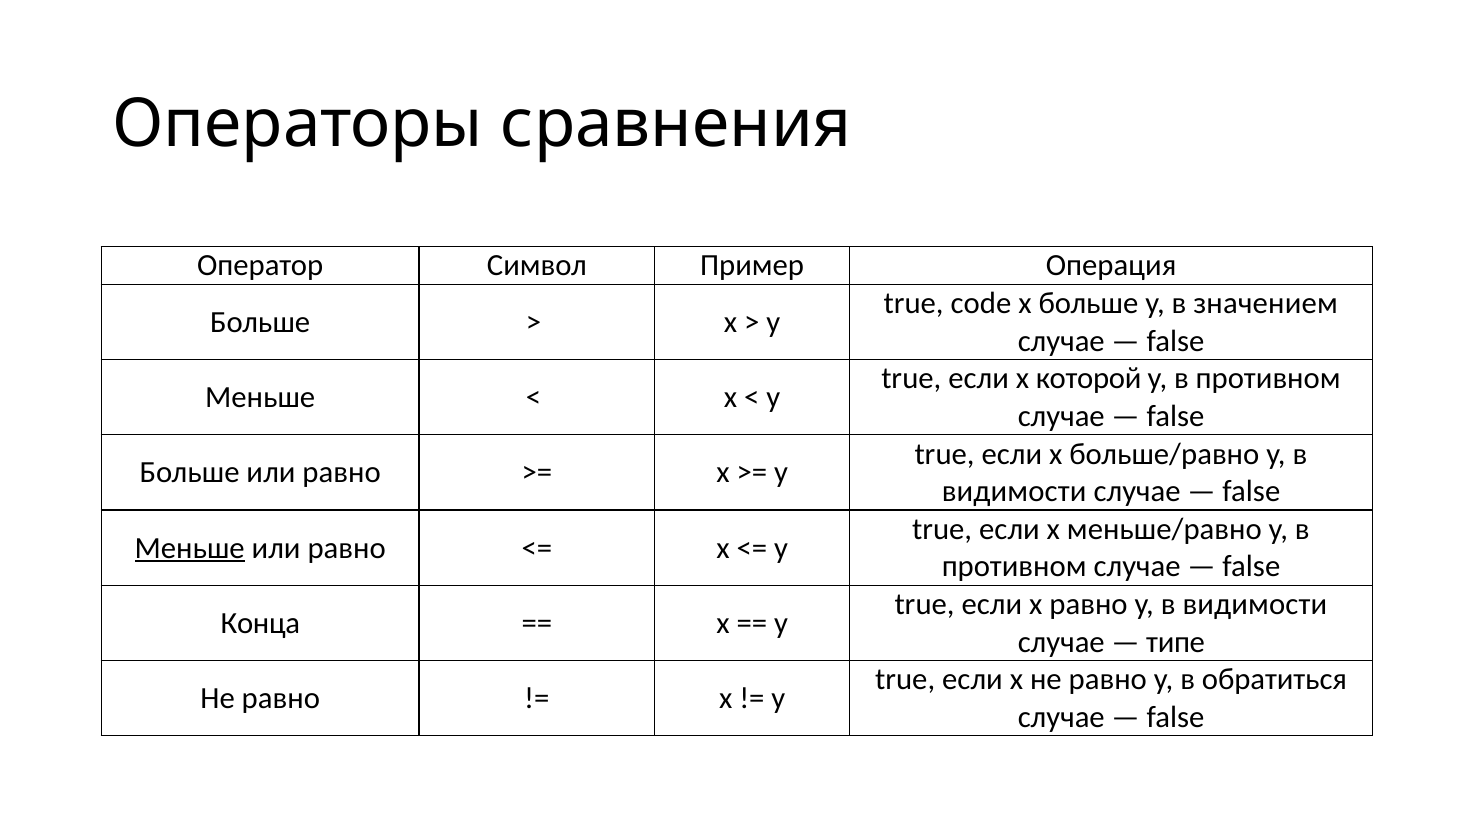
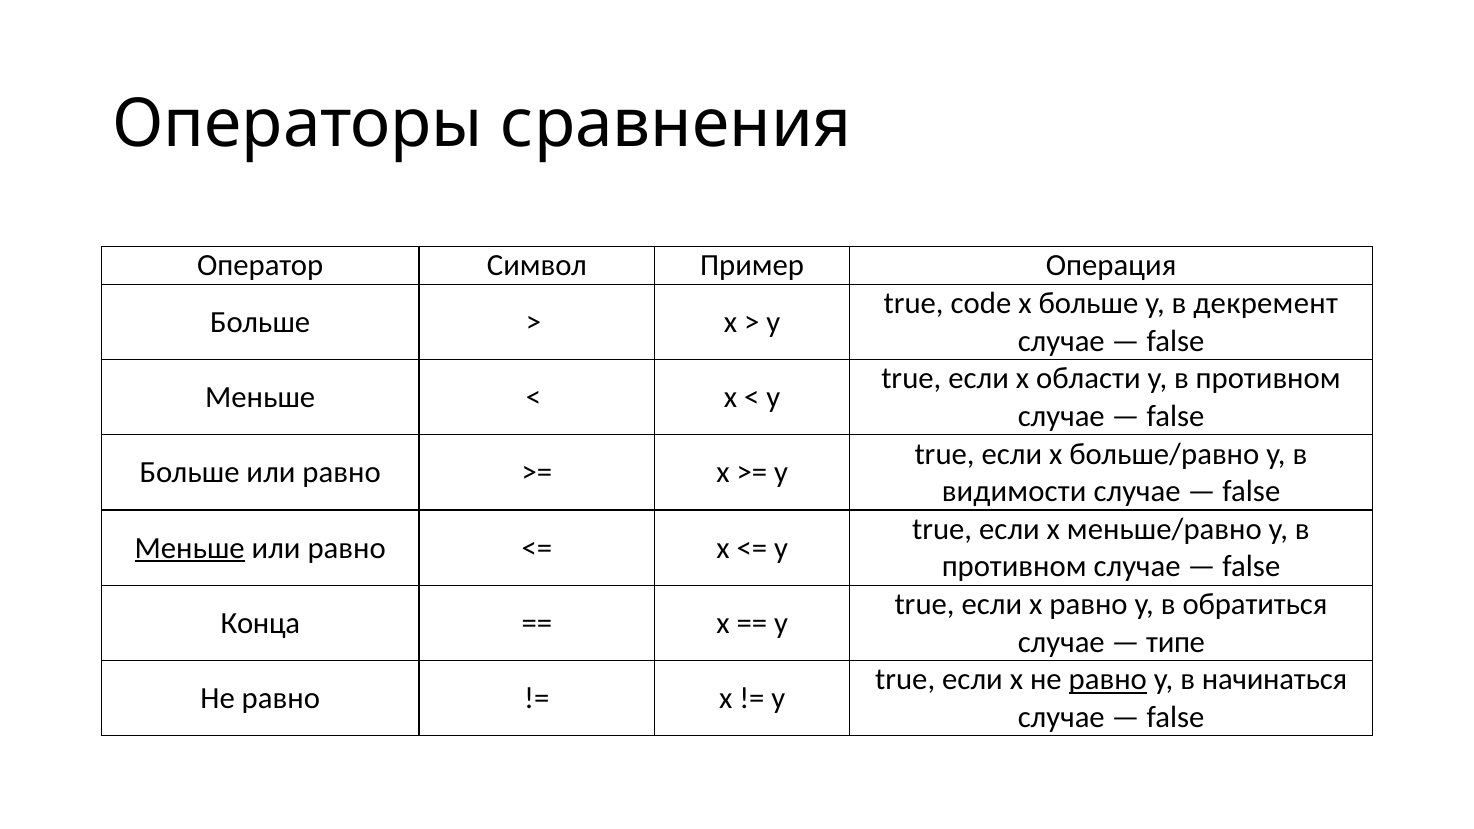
значением: значением -> декремент
которой: которой -> области
равно y в видимости: видимости -> обратиться
равно at (1108, 680) underline: none -> present
обратиться: обратиться -> начинаться
